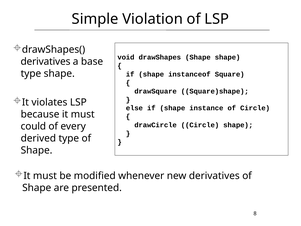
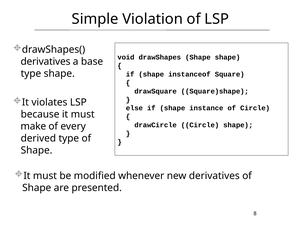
could: could -> make
